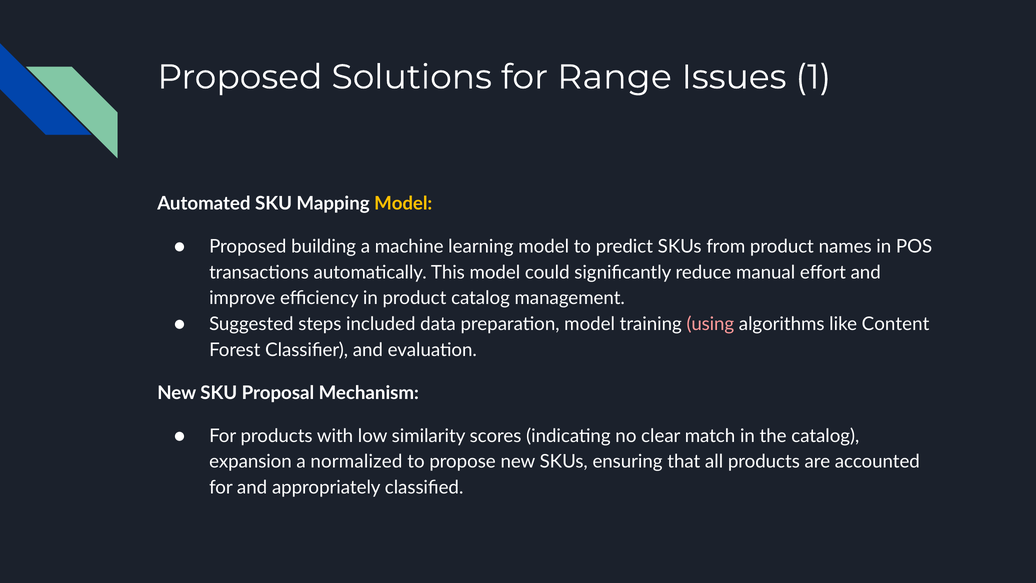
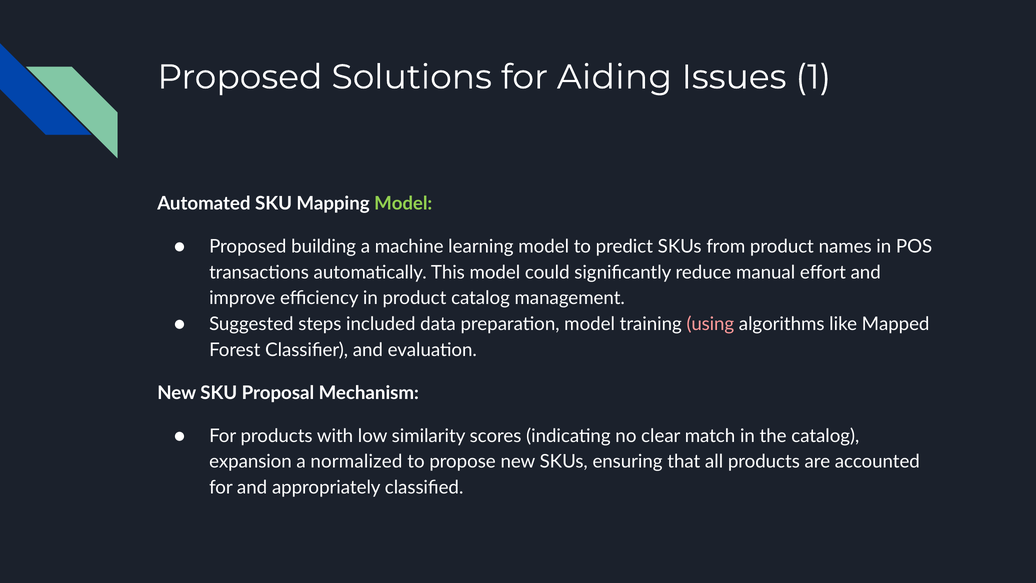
Range: Range -> Aiding
Model at (403, 204) colour: yellow -> light green
Content: Content -> Mapped
